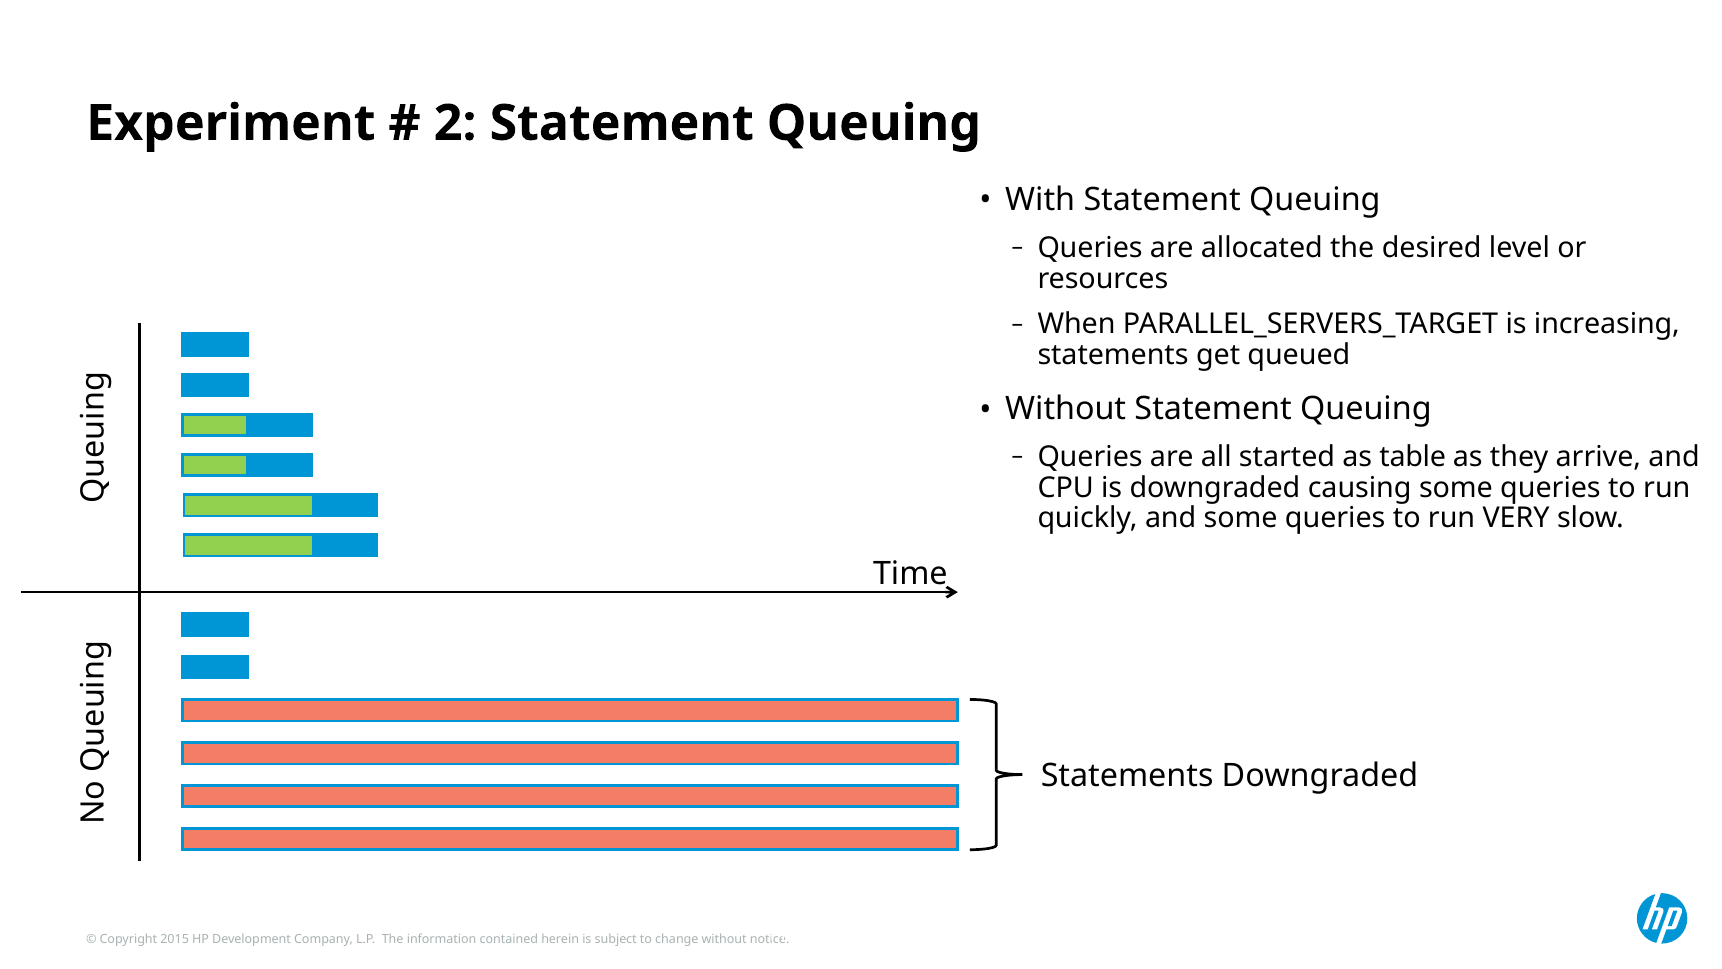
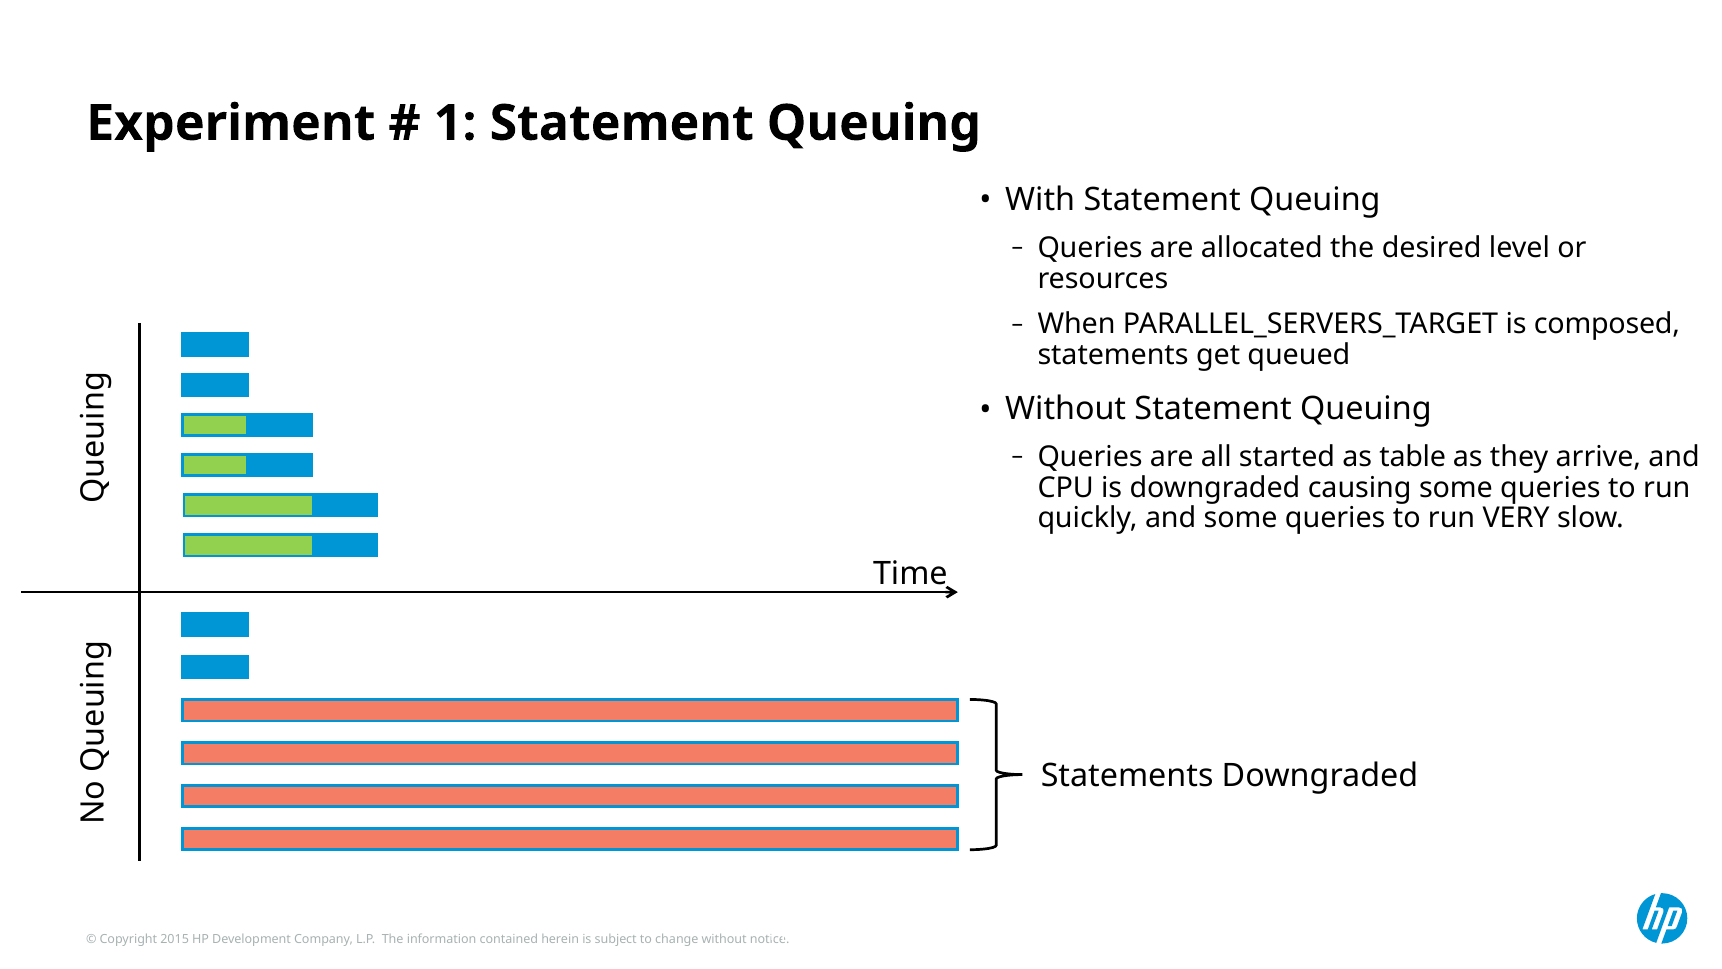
2: 2 -> 1
increasing: increasing -> composed
